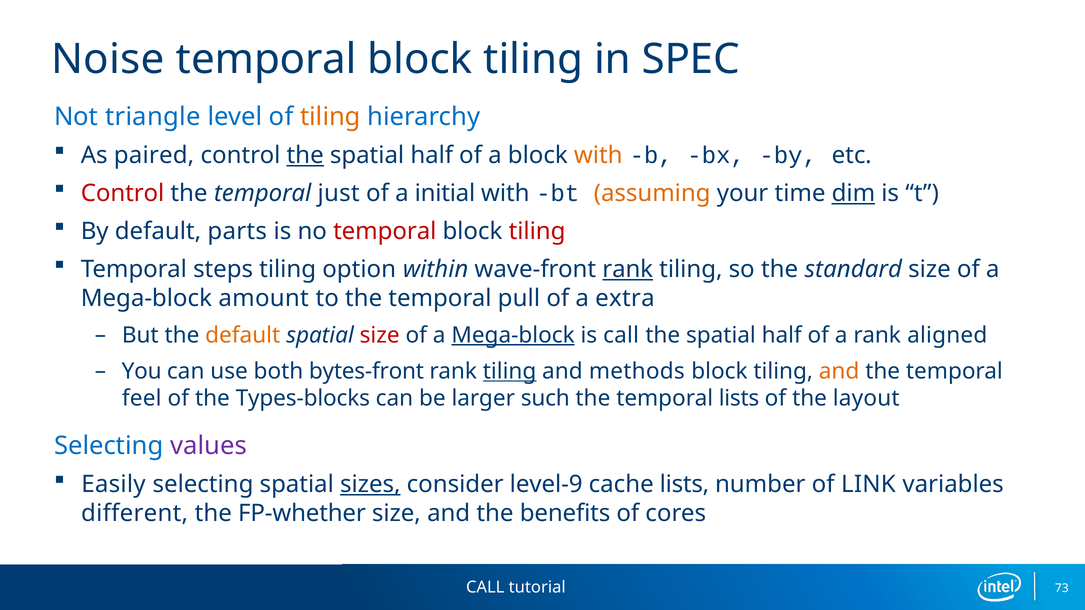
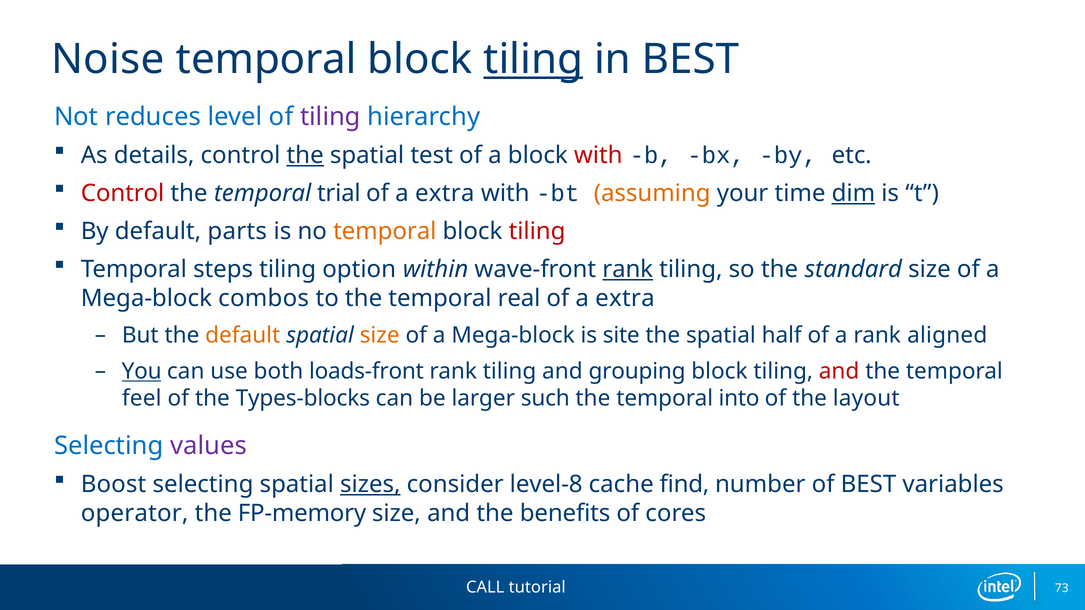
tiling at (533, 60) underline: none -> present
in SPEC: SPEC -> BEST
triangle: triangle -> reduces
tiling at (330, 117) colour: orange -> purple
paired: paired -> details
half at (432, 155): half -> test
with at (598, 155) colour: orange -> red
just: just -> trial
initial at (445, 193): initial -> extra
temporal at (385, 231) colour: red -> orange
amount: amount -> combos
pull: pull -> real
size at (380, 335) colour: red -> orange
Mega-block at (513, 335) underline: present -> none
is call: call -> site
You underline: none -> present
bytes-front: bytes-front -> loads-front
tiling at (510, 371) underline: present -> none
methods: methods -> grouping
and at (839, 371) colour: orange -> red
temporal lists: lists -> into
Easily: Easily -> Boost
level-9: level-9 -> level-8
cache lists: lists -> find
of LINK: LINK -> BEST
different: different -> operator
FP-whether: FP-whether -> FP-memory
